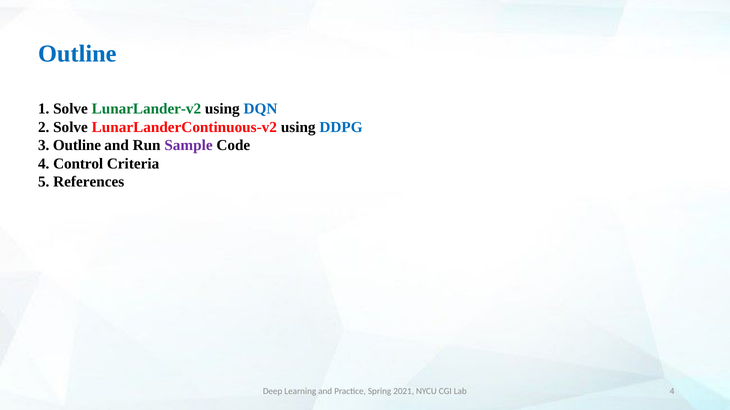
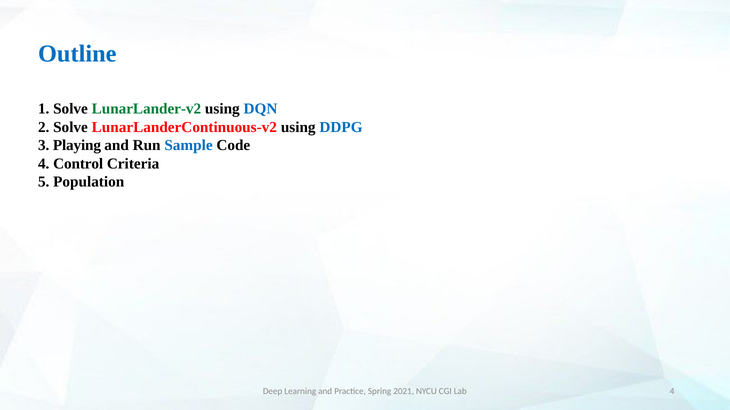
3 Outline: Outline -> Playing
Sample colour: purple -> blue
References: References -> Population
